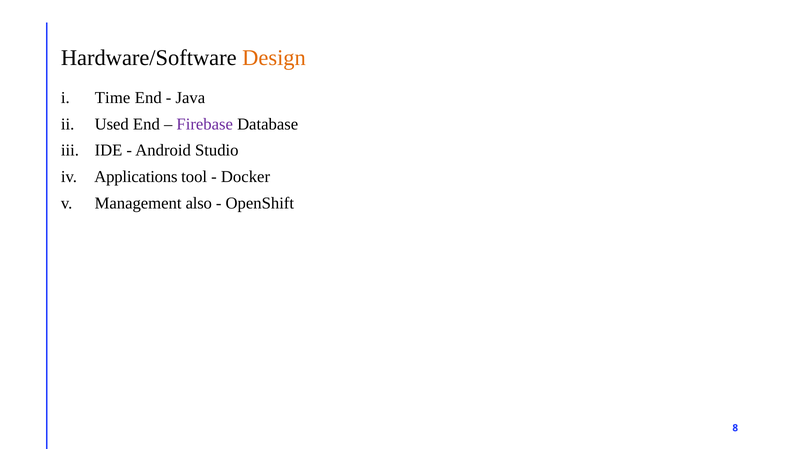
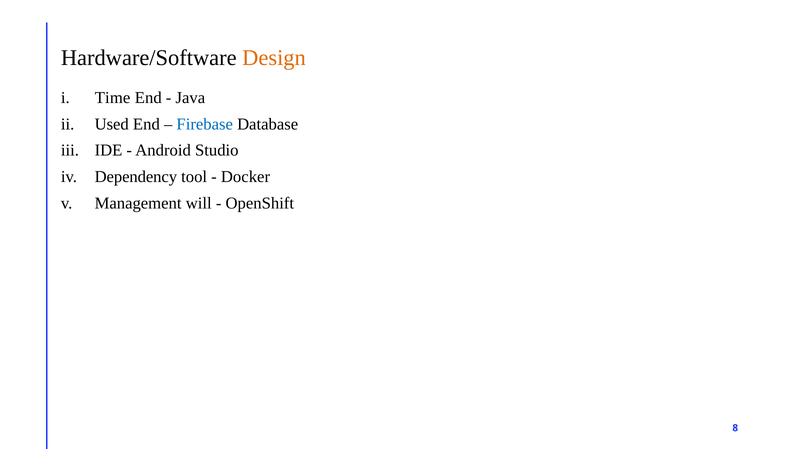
Firebase colour: purple -> blue
Applications: Applications -> Dependency
also: also -> will
